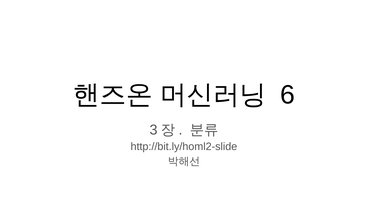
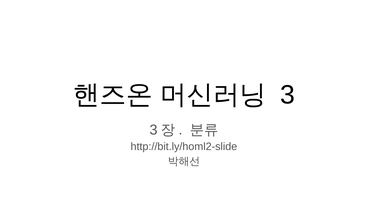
6 at (288, 95): 6 -> 3
